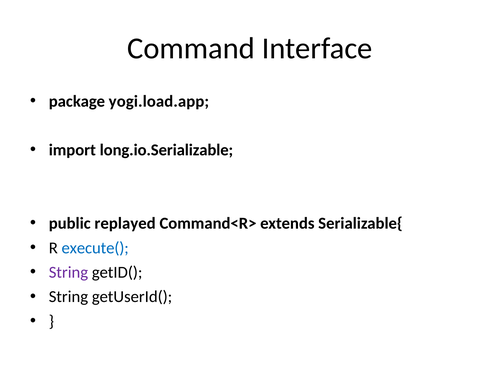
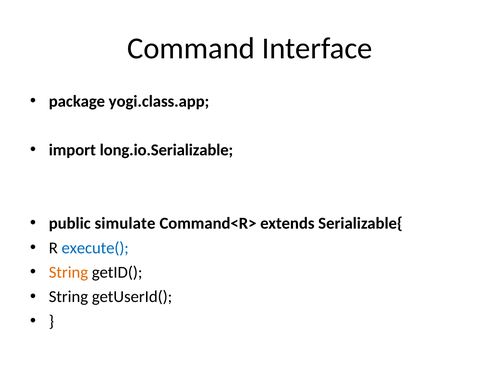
yogi.load.app: yogi.load.app -> yogi.class.app
replayed: replayed -> simulate
String at (68, 272) colour: purple -> orange
